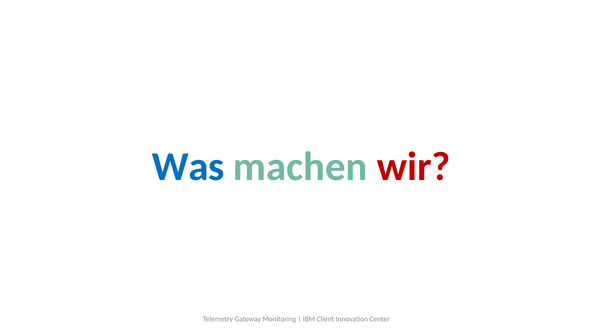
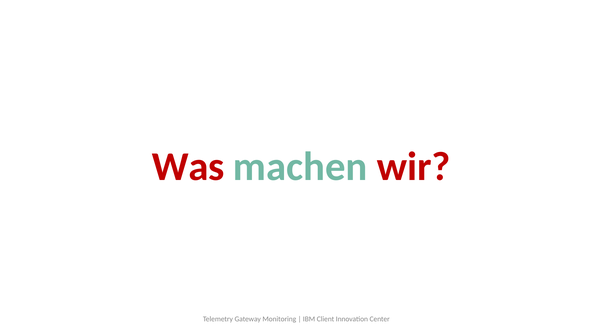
Was colour: blue -> red
